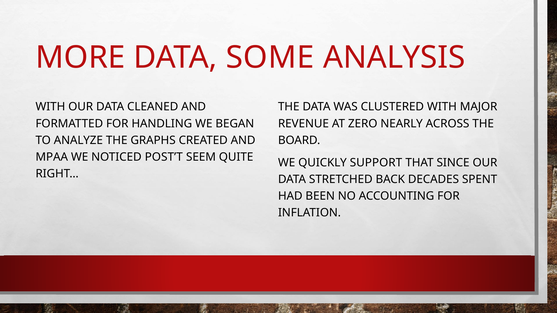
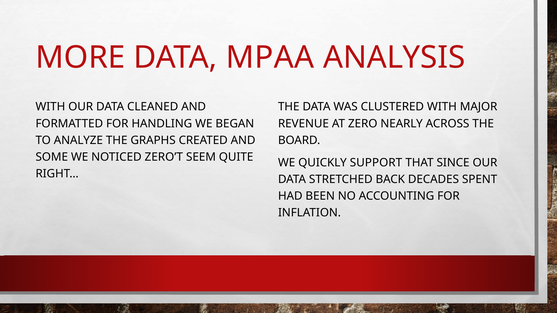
SOME: SOME -> MPAA
MPAA: MPAA -> SOME
POST’T: POST’T -> ZERO’T
